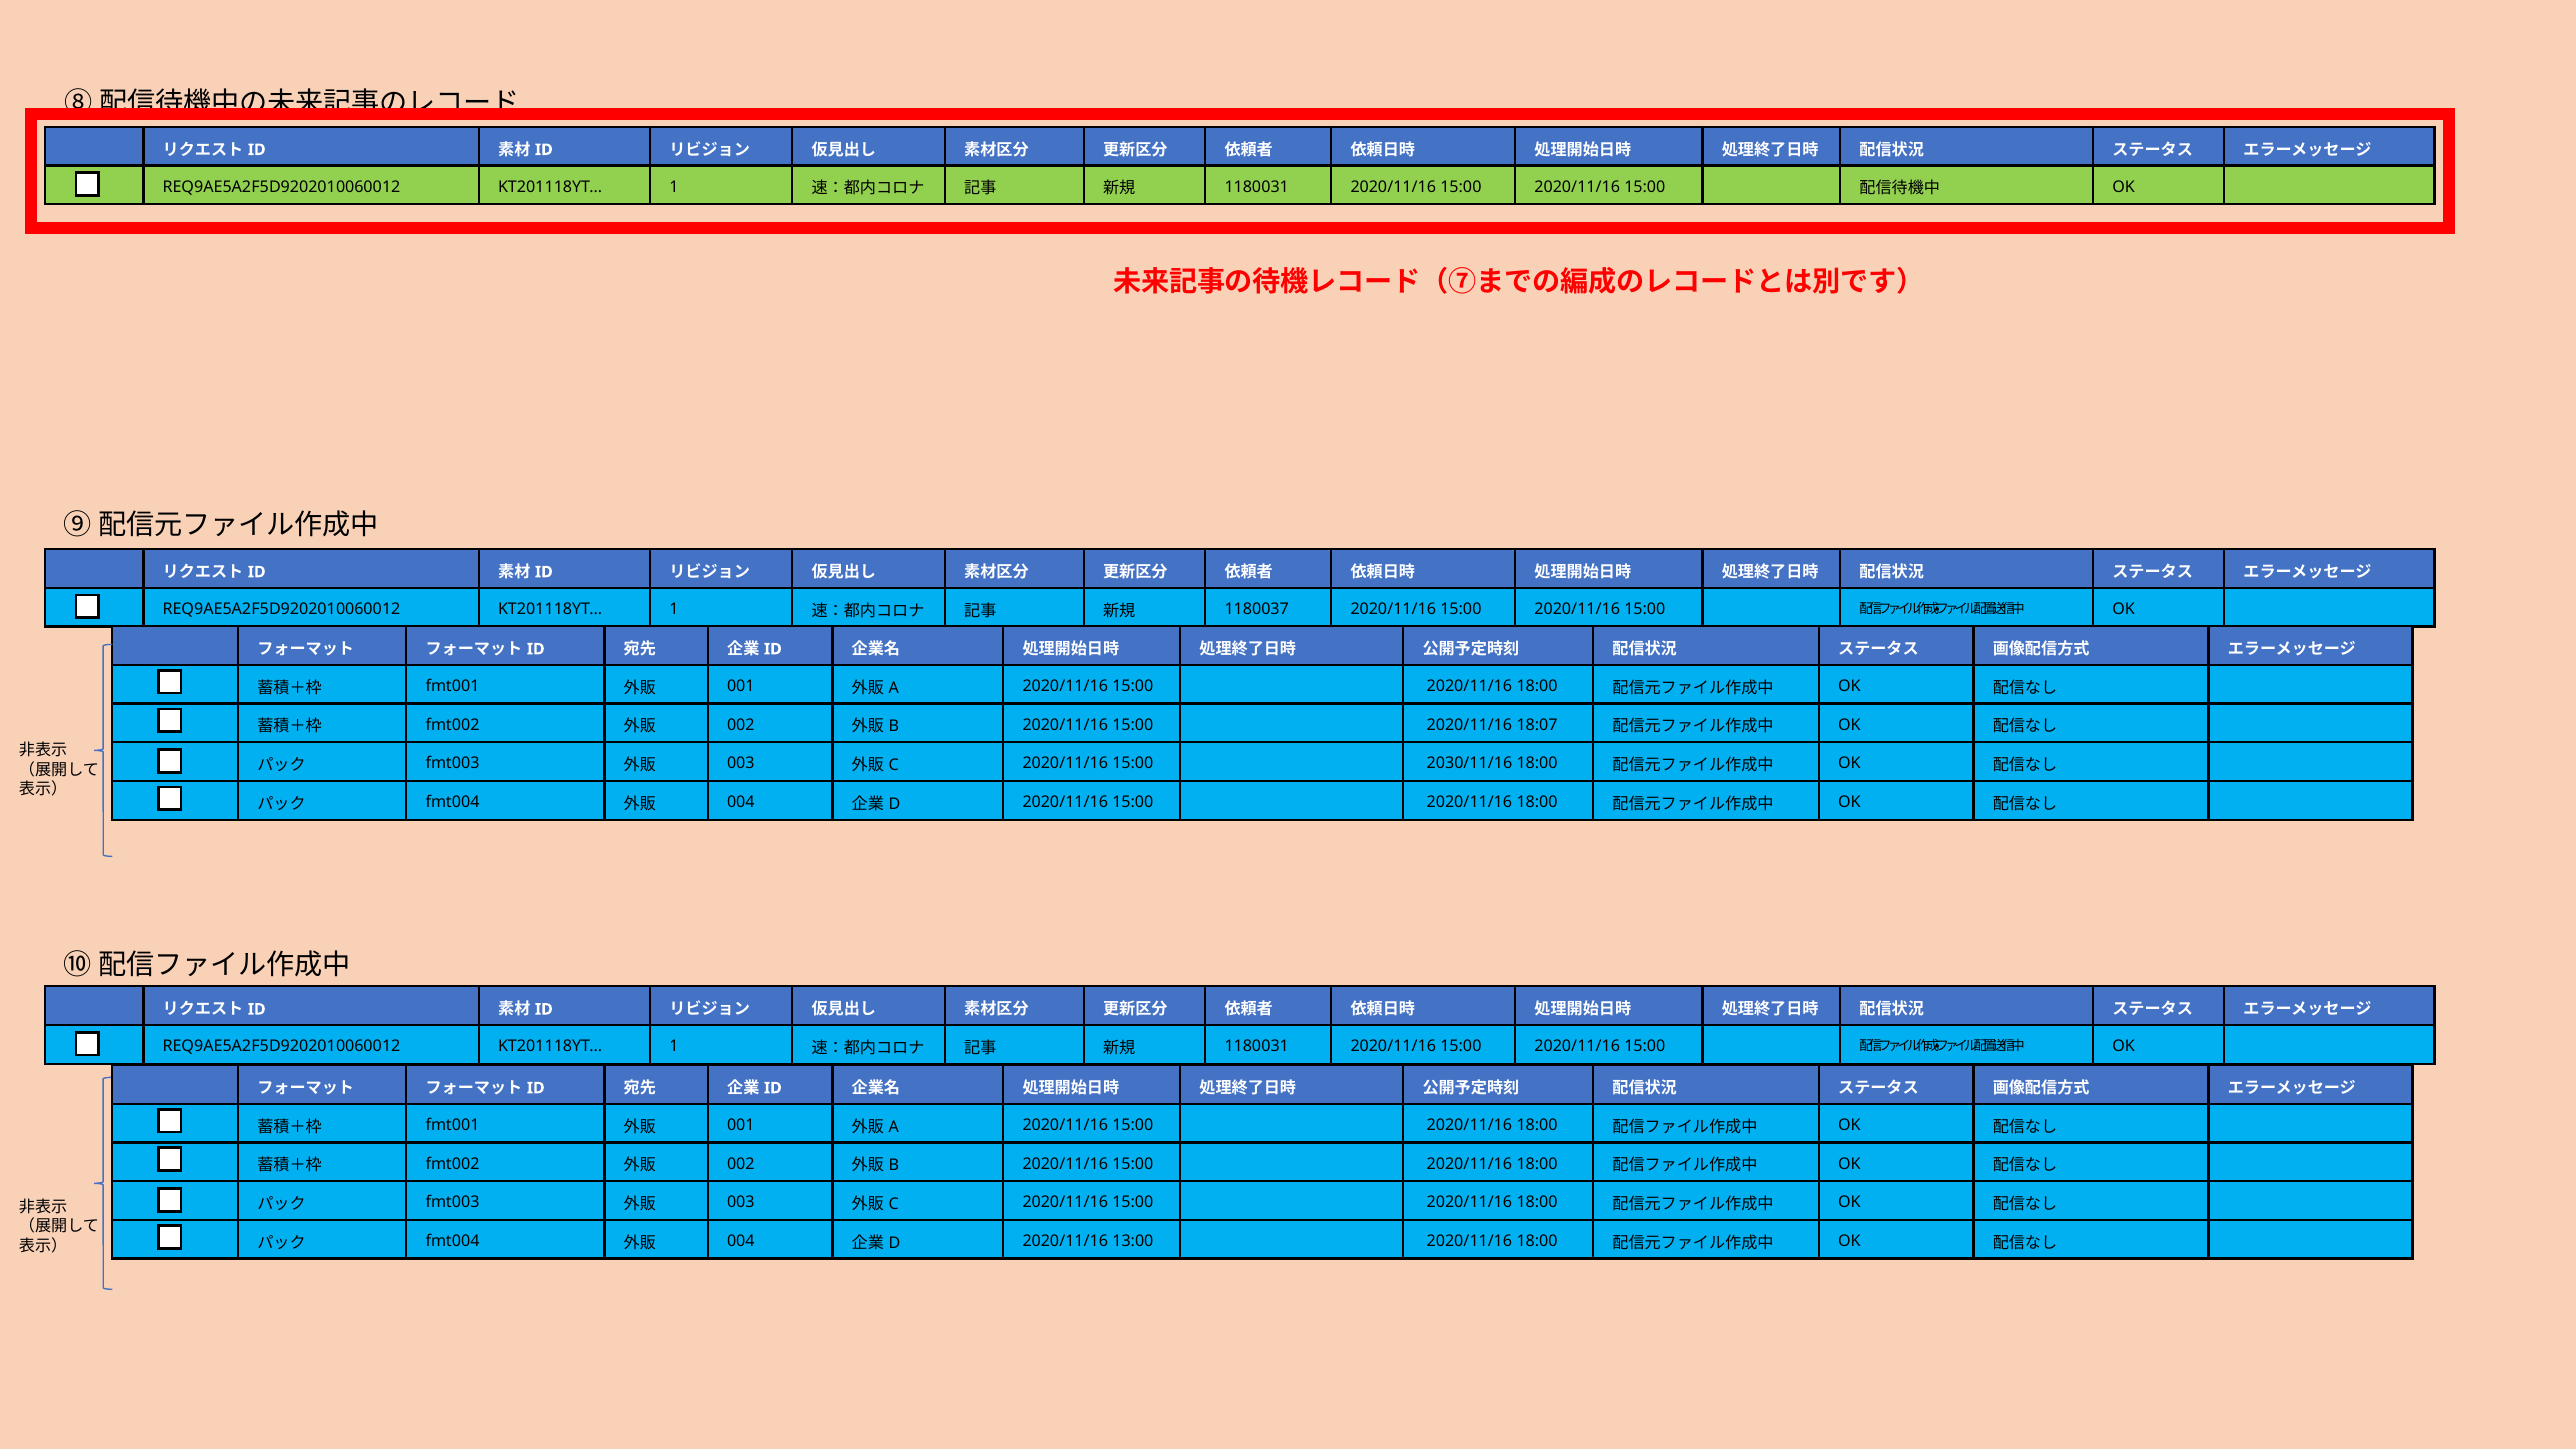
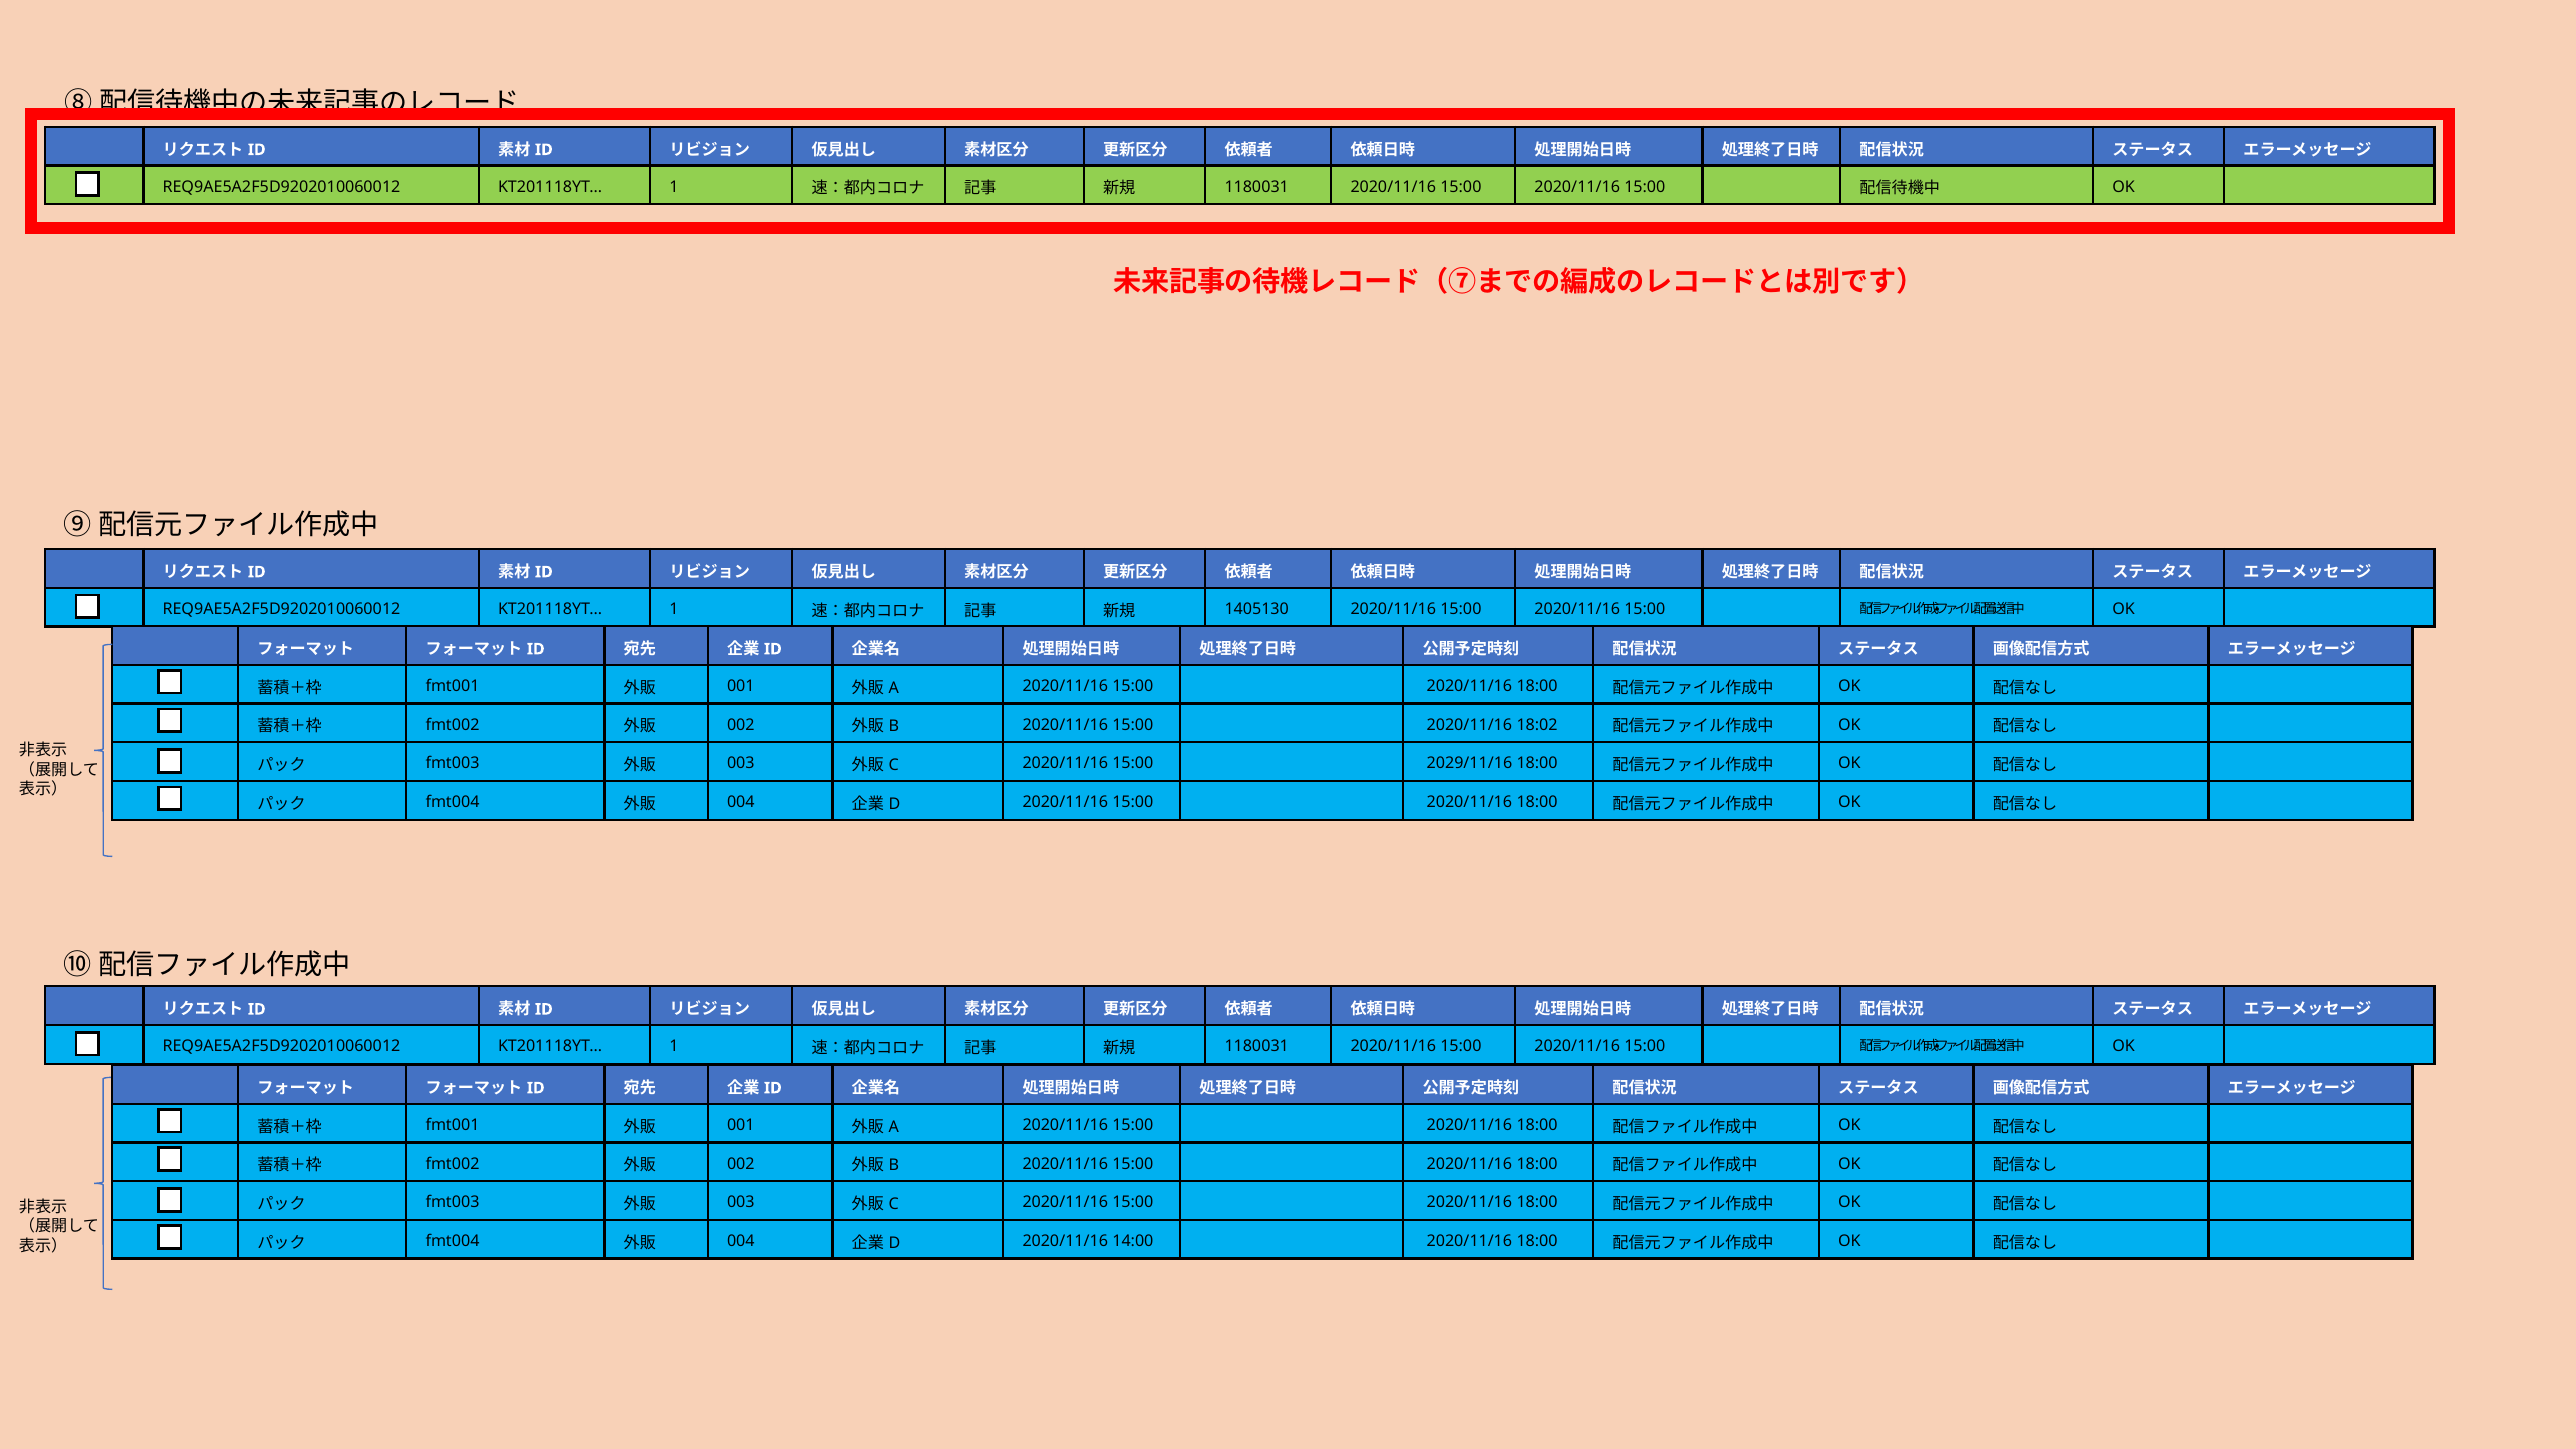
1180037: 1180037 -> 1405130
18:07: 18:07 -> 18:02
2030/11/16: 2030/11/16 -> 2029/11/16
13:00: 13:00 -> 14:00
